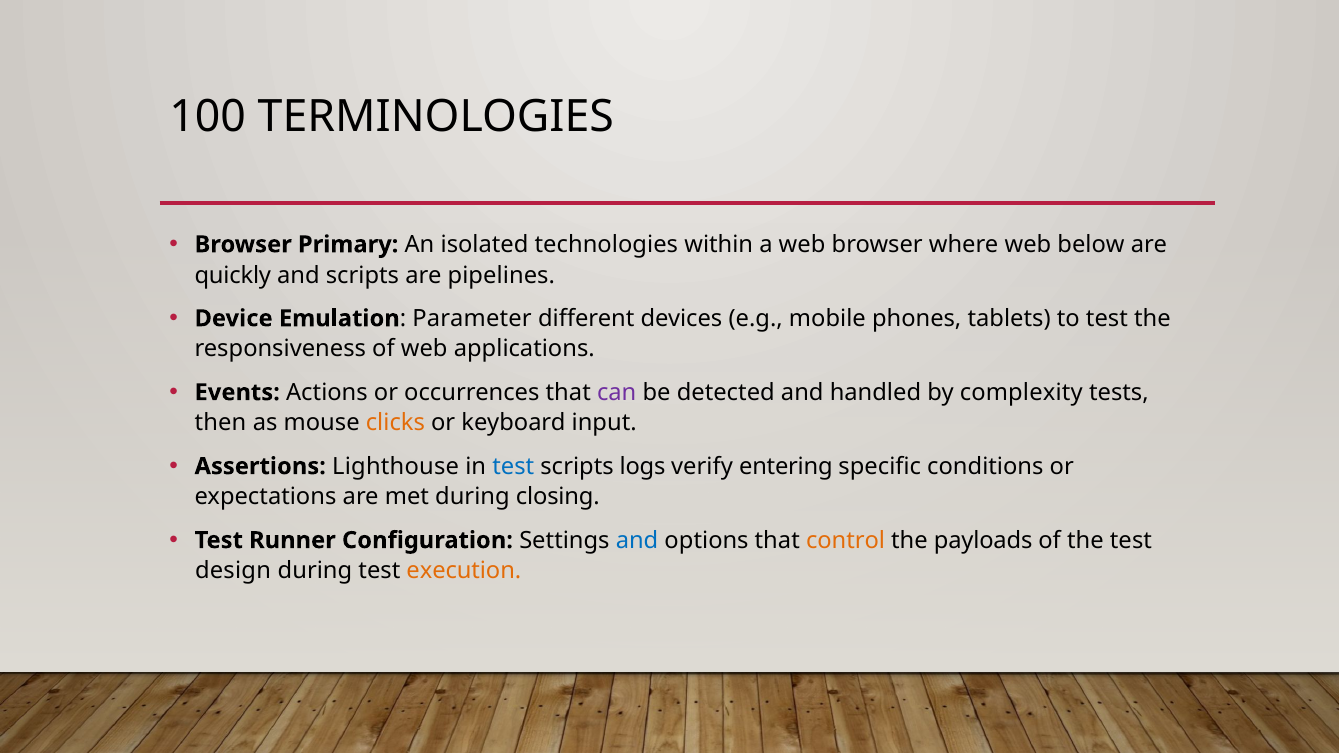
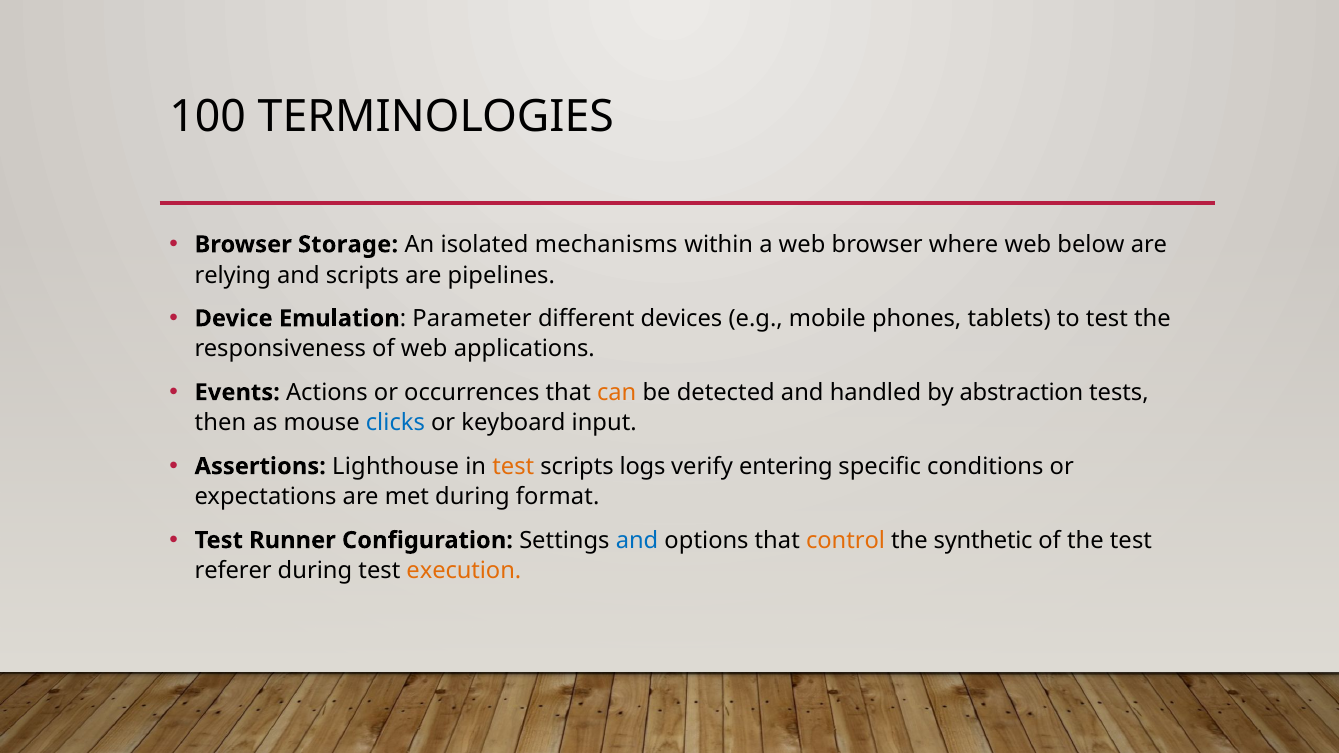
Primary: Primary -> Storage
technologies: technologies -> mechanisms
quickly: quickly -> relying
can colour: purple -> orange
complexity: complexity -> abstraction
clicks colour: orange -> blue
test at (513, 466) colour: blue -> orange
closing: closing -> format
payloads: payloads -> synthetic
design: design -> referer
